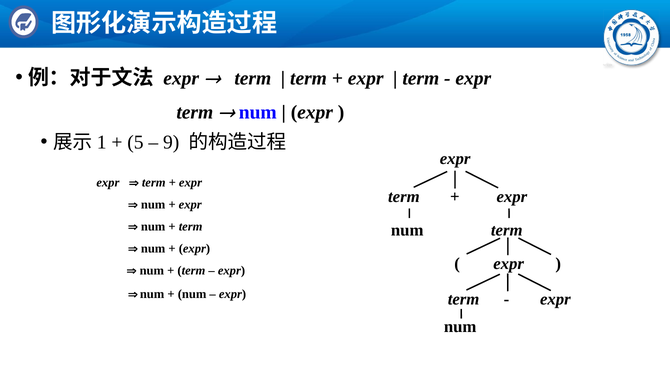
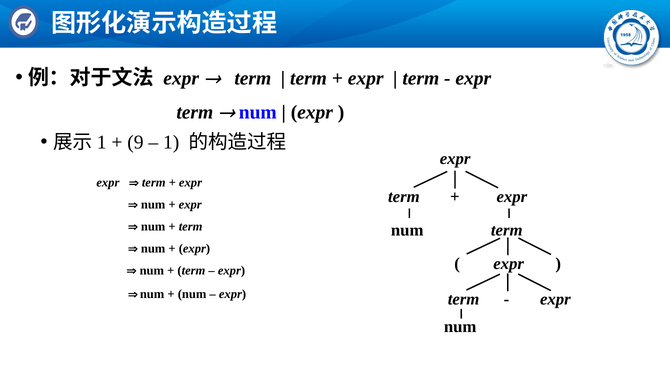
5: 5 -> 9
9 at (171, 142): 9 -> 1
